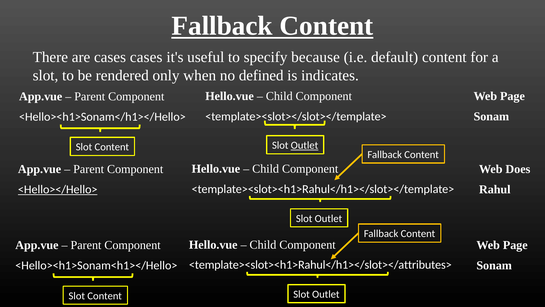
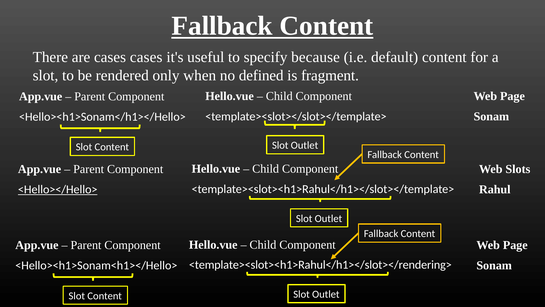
indicates: indicates -> fragment
Outlet at (305, 145) underline: present -> none
Does: Does -> Slots
<template><slot><h1>Rahul</h1></slot></attributes>: <template><slot><h1>Rahul</h1></slot></attributes> -> <template><slot><h1>Rahul</h1></slot></rendering>
